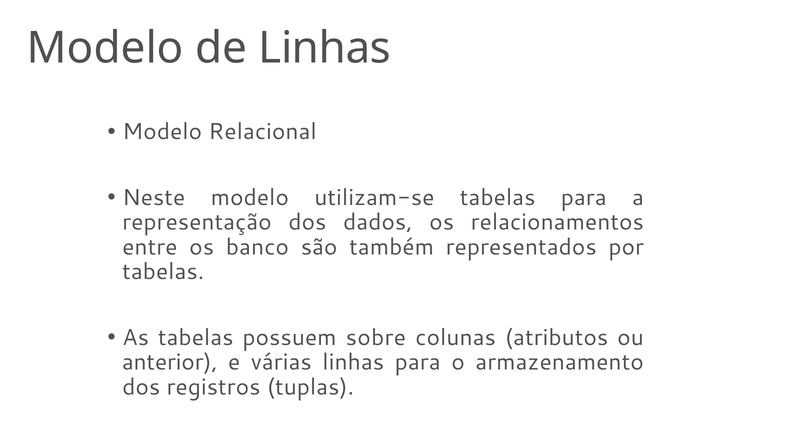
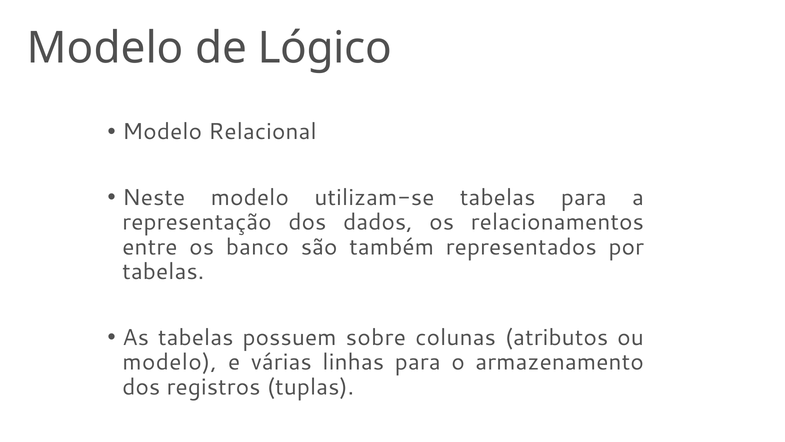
de Linhas: Linhas -> Lógico
anterior at (170, 362): anterior -> modelo
